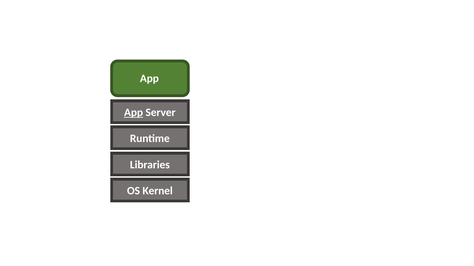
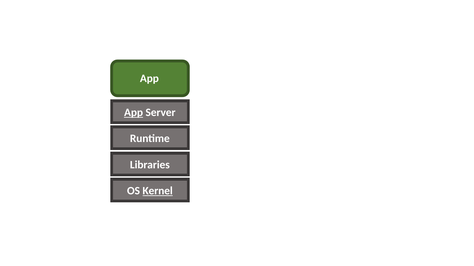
Kernel underline: none -> present
